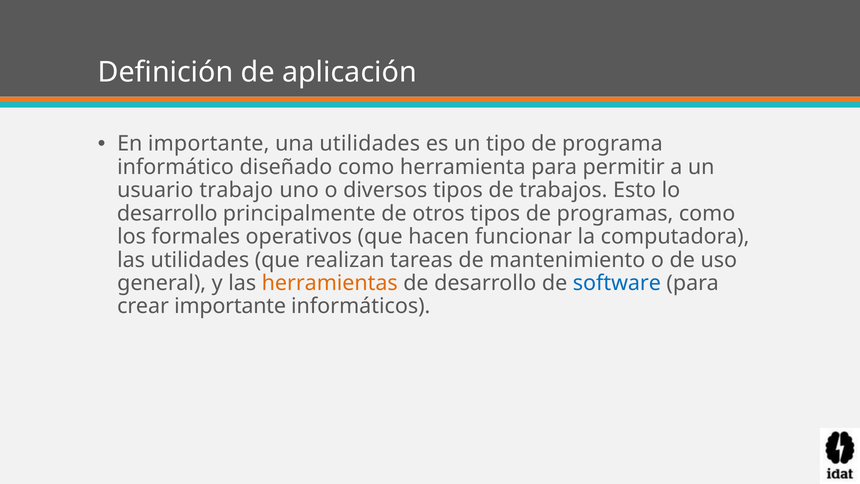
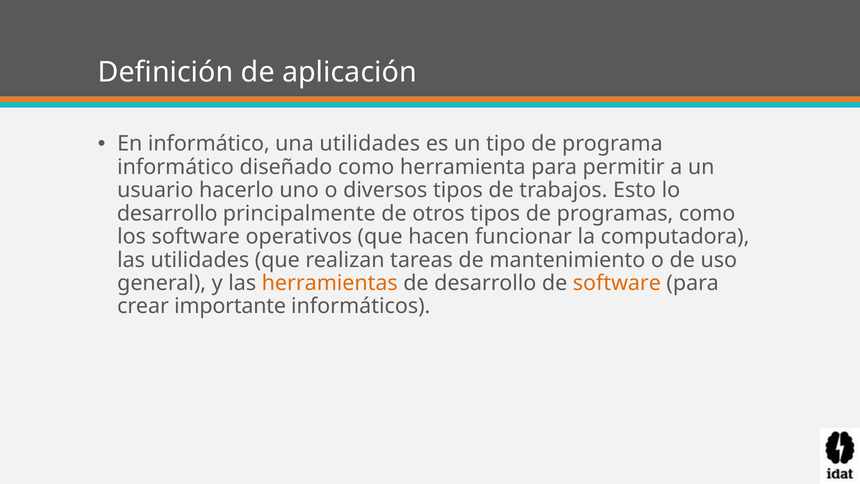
En importante: importante -> informático
trabajo: trabajo -> hacerlo
los formales: formales -> software
software at (617, 283) colour: blue -> orange
